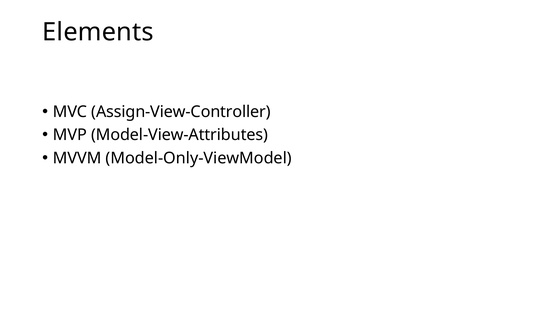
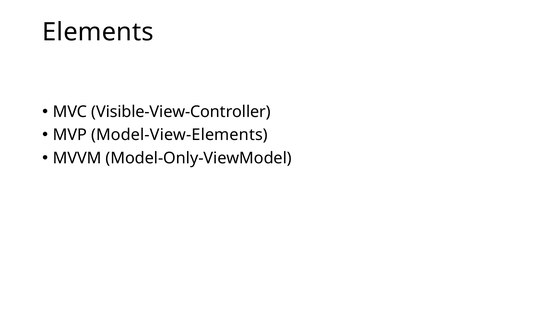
Assign-View-Controller: Assign-View-Controller -> Visible-View-Controller
Model-View-Attributes: Model-View-Attributes -> Model-View-Elements
